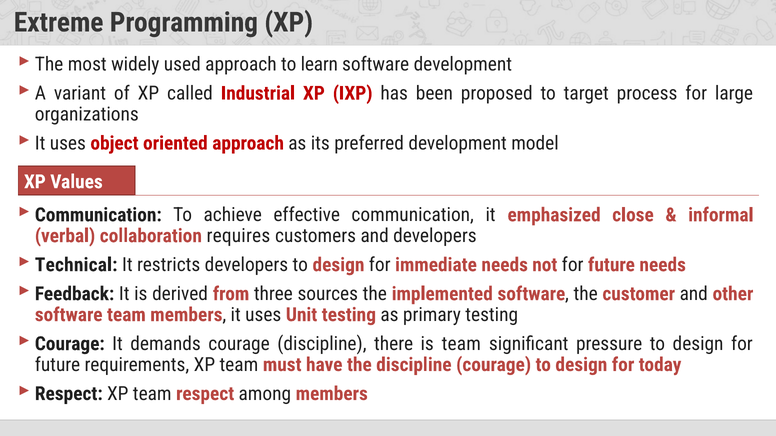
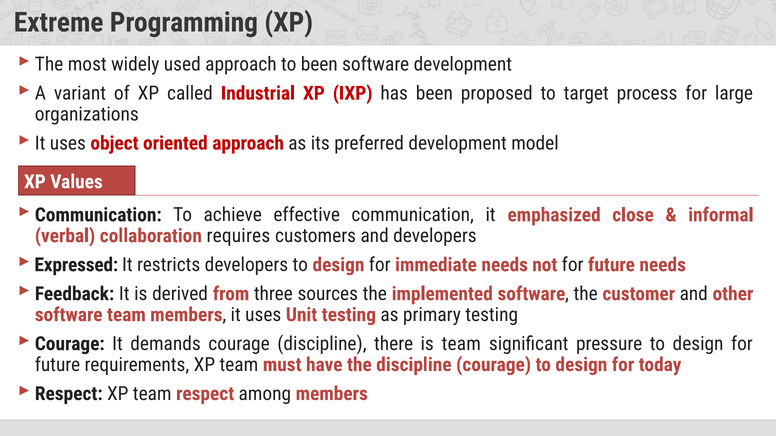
to learn: learn -> been
Technical: Technical -> Expressed
